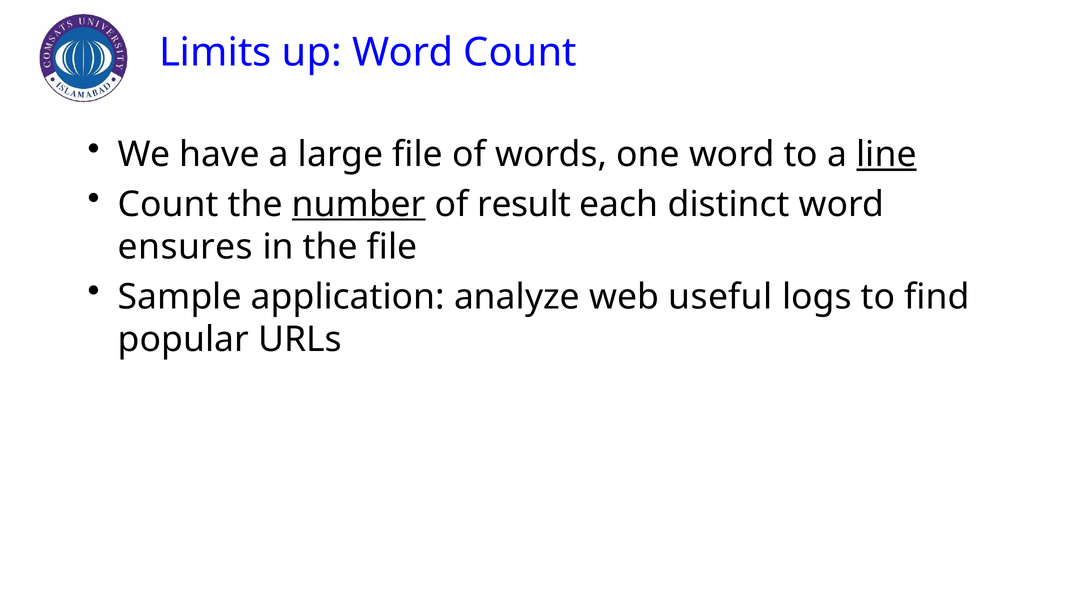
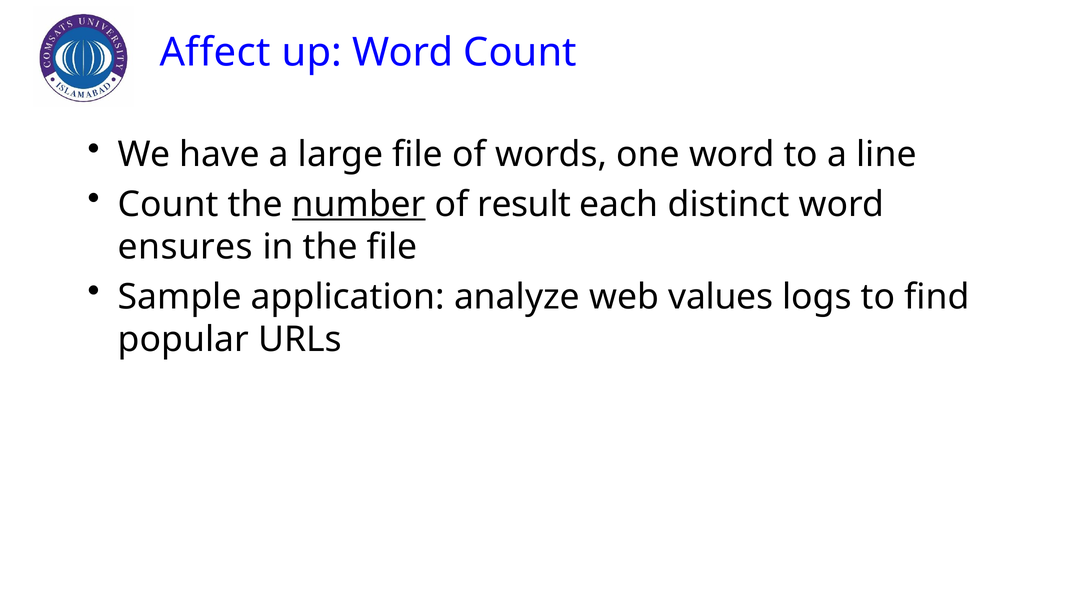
Limits: Limits -> Affect
line underline: present -> none
useful: useful -> values
